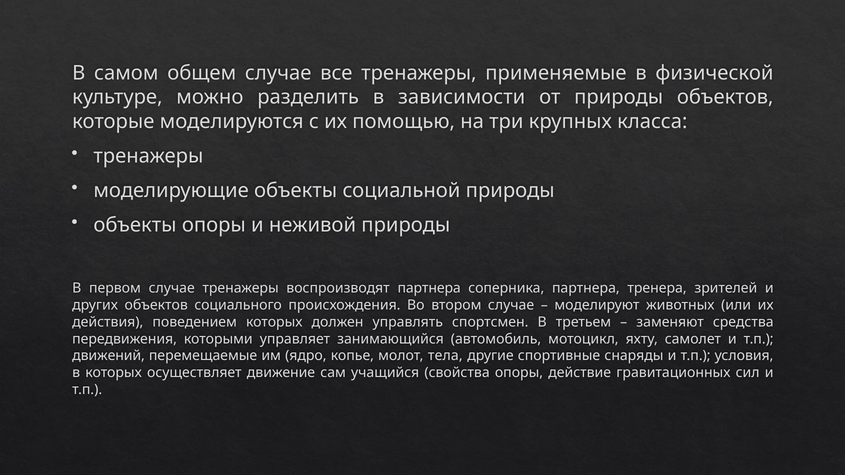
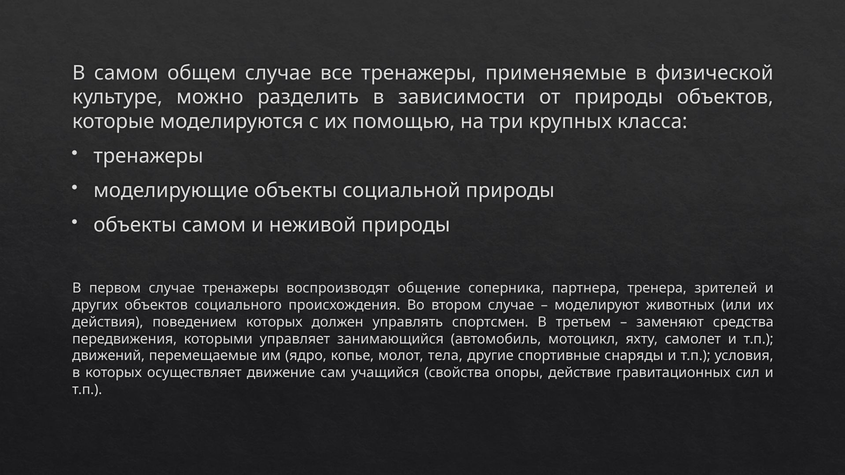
объекты опоры: опоры -> самом
воспроизводят партнера: партнера -> общение
